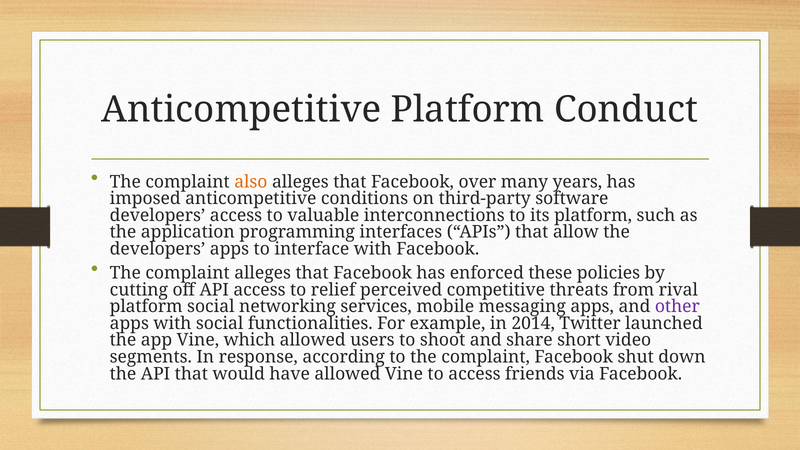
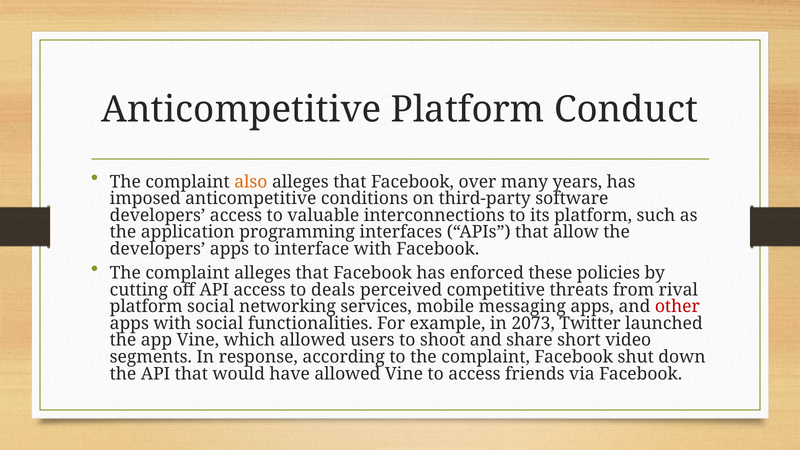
relief: relief -> deals
other colour: purple -> red
2014: 2014 -> 2073
